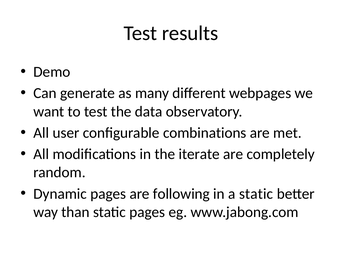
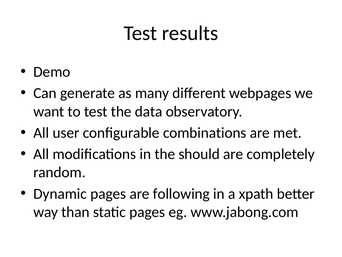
iterate: iterate -> should
a static: static -> xpath
